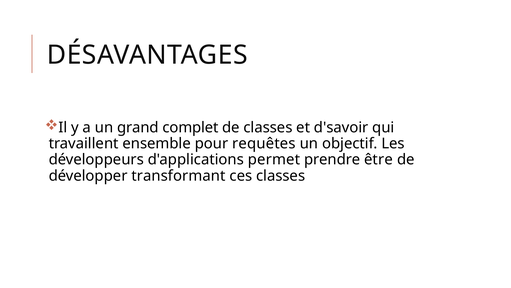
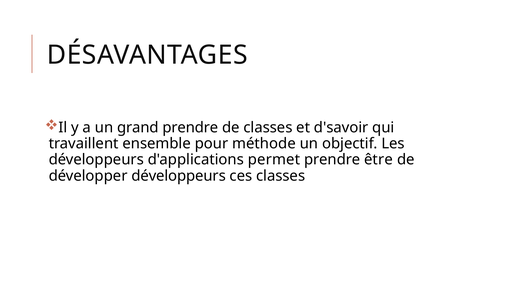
grand complet: complet -> prendre
requêtes: requêtes -> méthode
développer transformant: transformant -> développeurs
